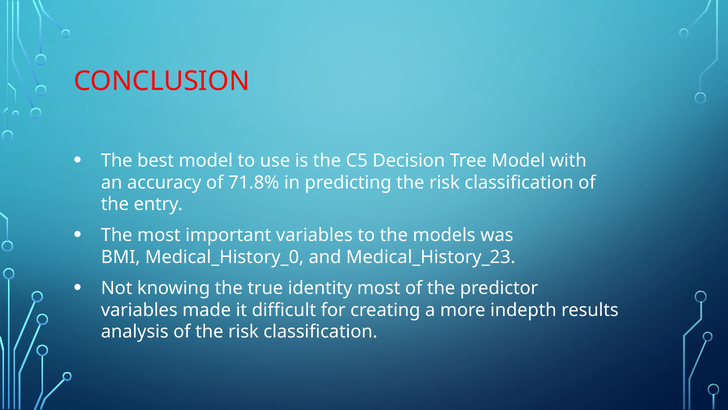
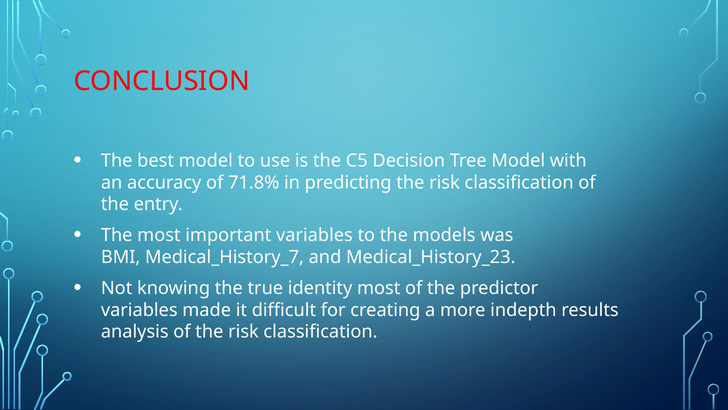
Medical_History_0: Medical_History_0 -> Medical_History_7
